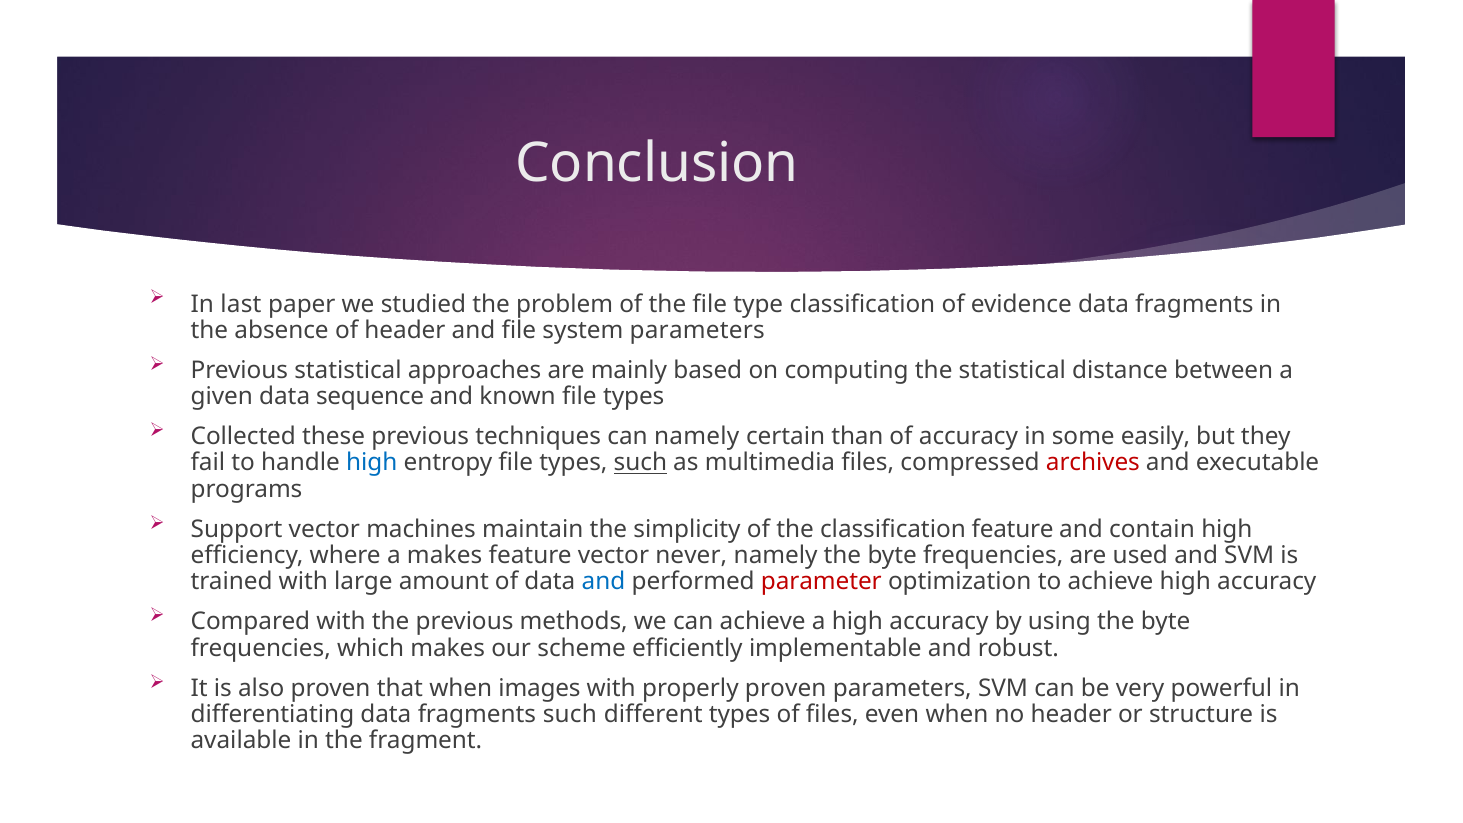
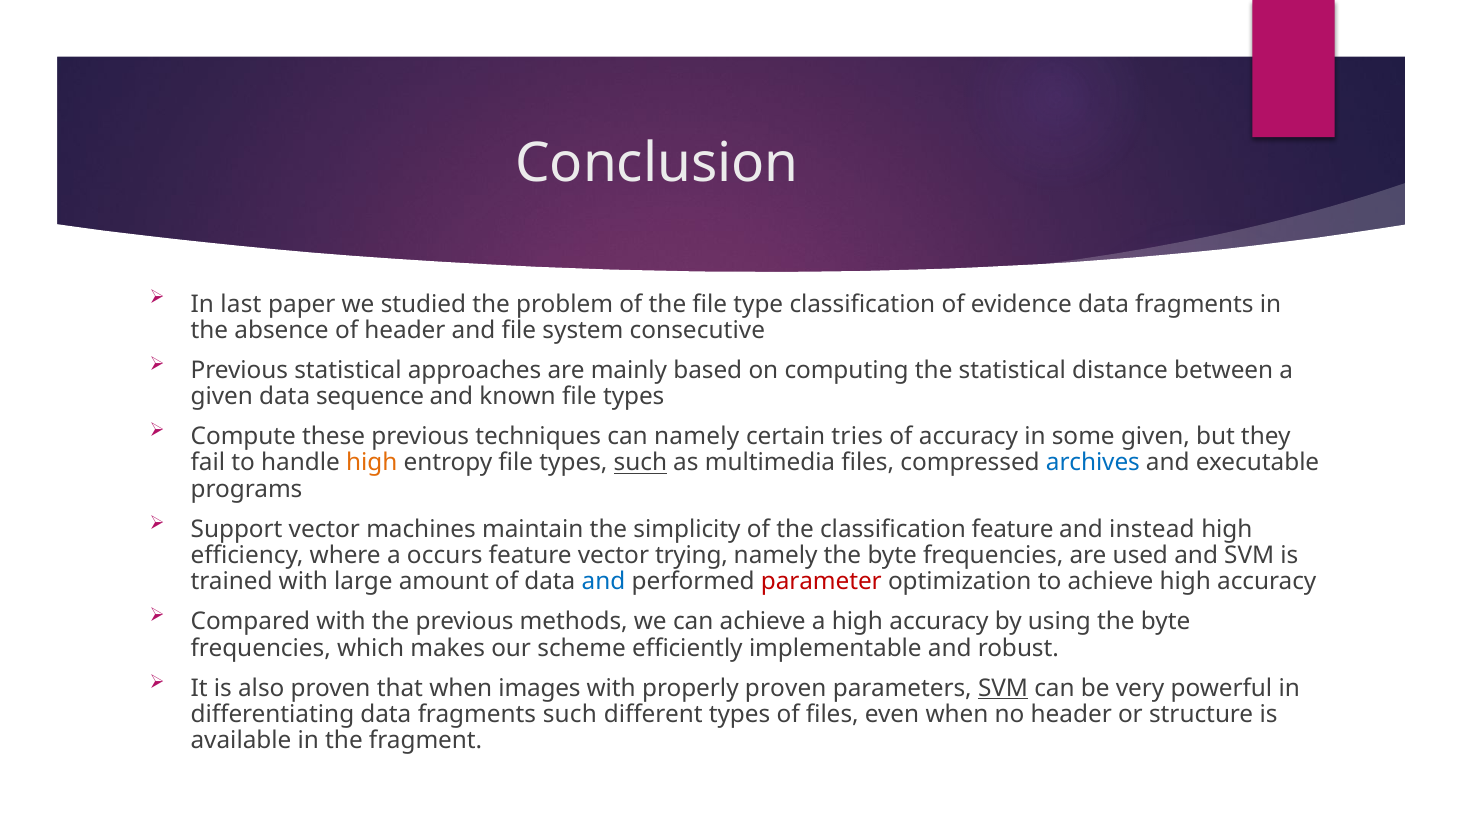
system parameters: parameters -> consecutive
Collected: Collected -> Compute
than: than -> tries
some easily: easily -> given
high at (372, 463) colour: blue -> orange
archives colour: red -> blue
contain: contain -> instead
a makes: makes -> occurs
never: never -> trying
SVM at (1003, 688) underline: none -> present
